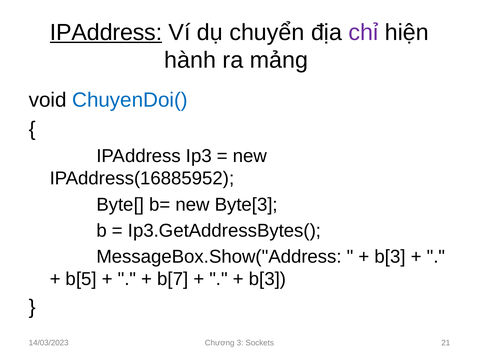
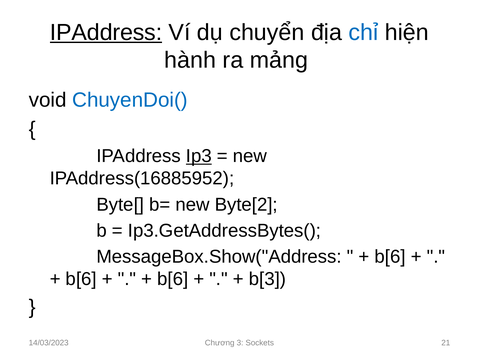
chỉ colour: purple -> blue
Ip3 underline: none -> present
Byte[3: Byte[3 -> Byte[2
b[3 at (390, 257): b[3 -> b[6
b[5 at (81, 279): b[5 -> b[6
b[7 at (173, 279): b[7 -> b[6
